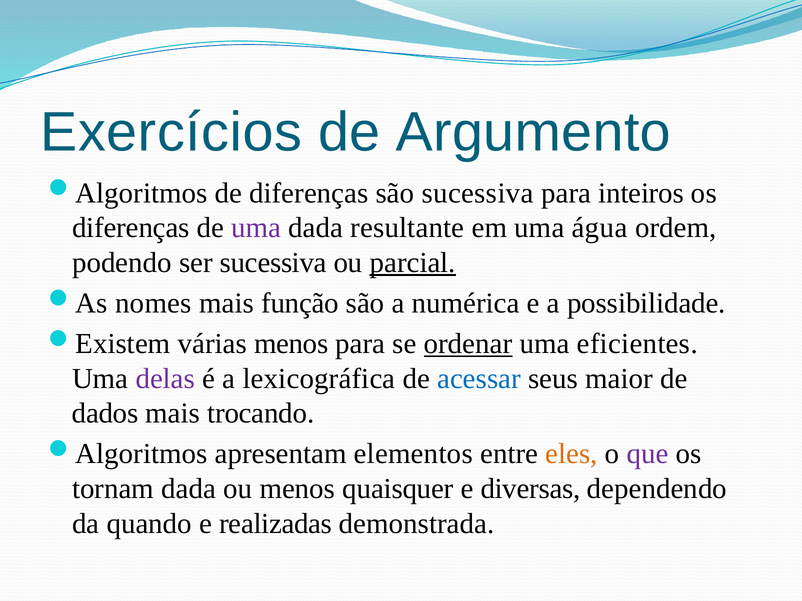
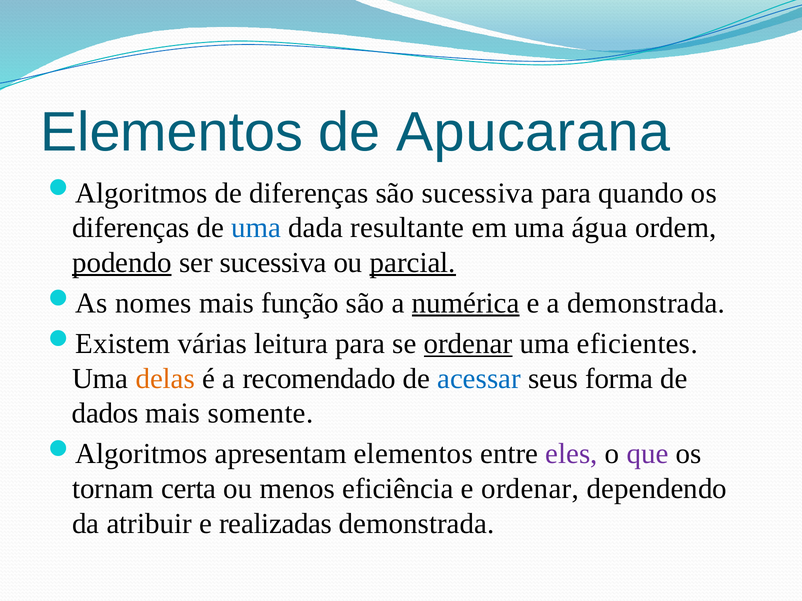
Exercícios at (171, 132): Exercícios -> Elementos
Argumento: Argumento -> Apucarana
inteiros: inteiros -> quando
uma at (256, 228) colour: purple -> blue
podendo underline: none -> present
numérica underline: none -> present
a possibilidade: possibilidade -> demonstrada
várias menos: menos -> leitura
delas colour: purple -> orange
lexicográfica: lexicográfica -> recomendado
maior: maior -> forma
trocando: trocando -> somente
eles colour: orange -> purple
tornam dada: dada -> certa
quaisquer: quaisquer -> eficiência
e diversas: diversas -> ordenar
quando: quando -> atribuir
